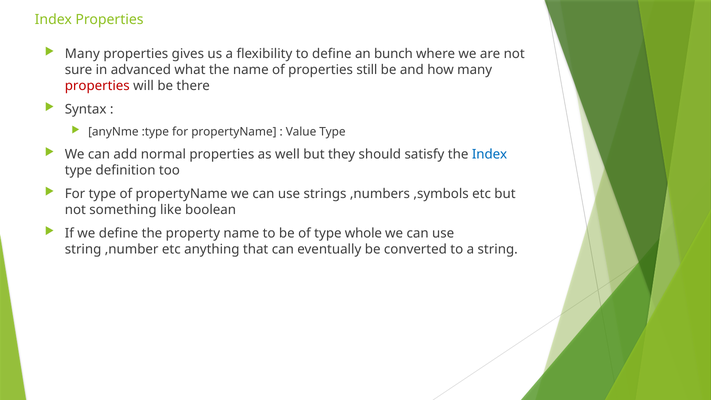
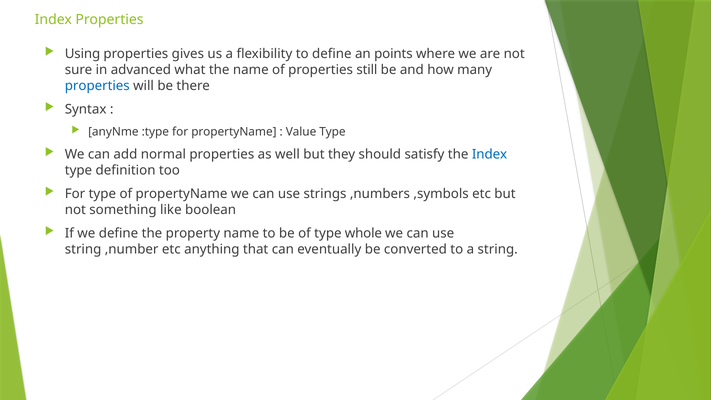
Many at (82, 54): Many -> Using
bunch: bunch -> points
properties at (97, 86) colour: red -> blue
